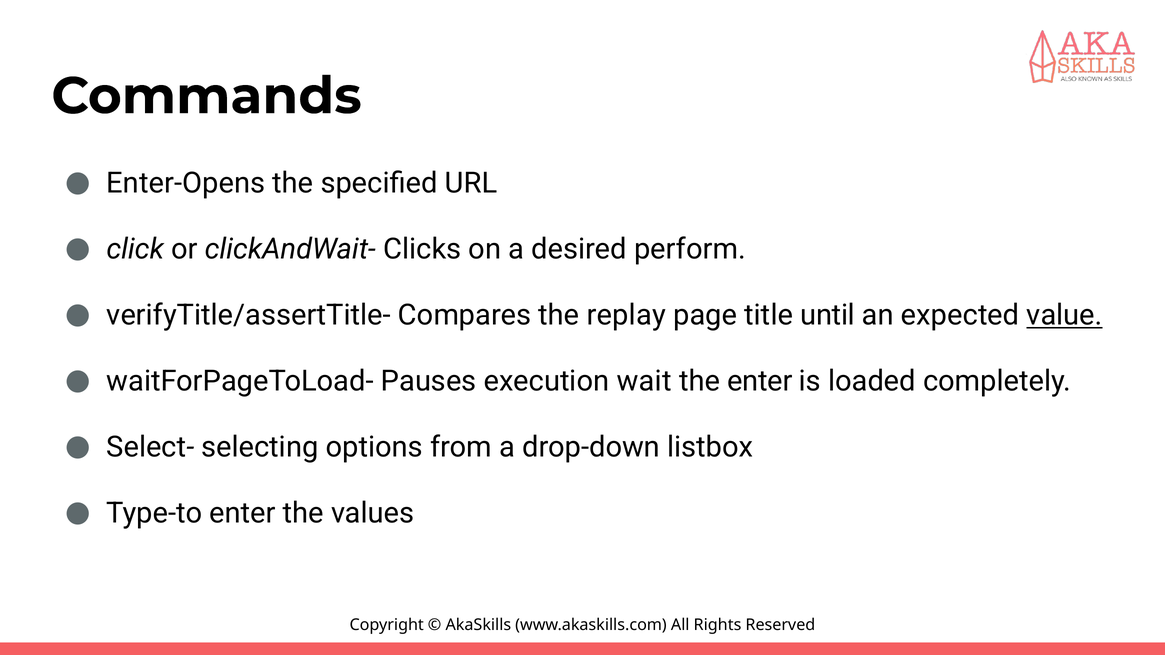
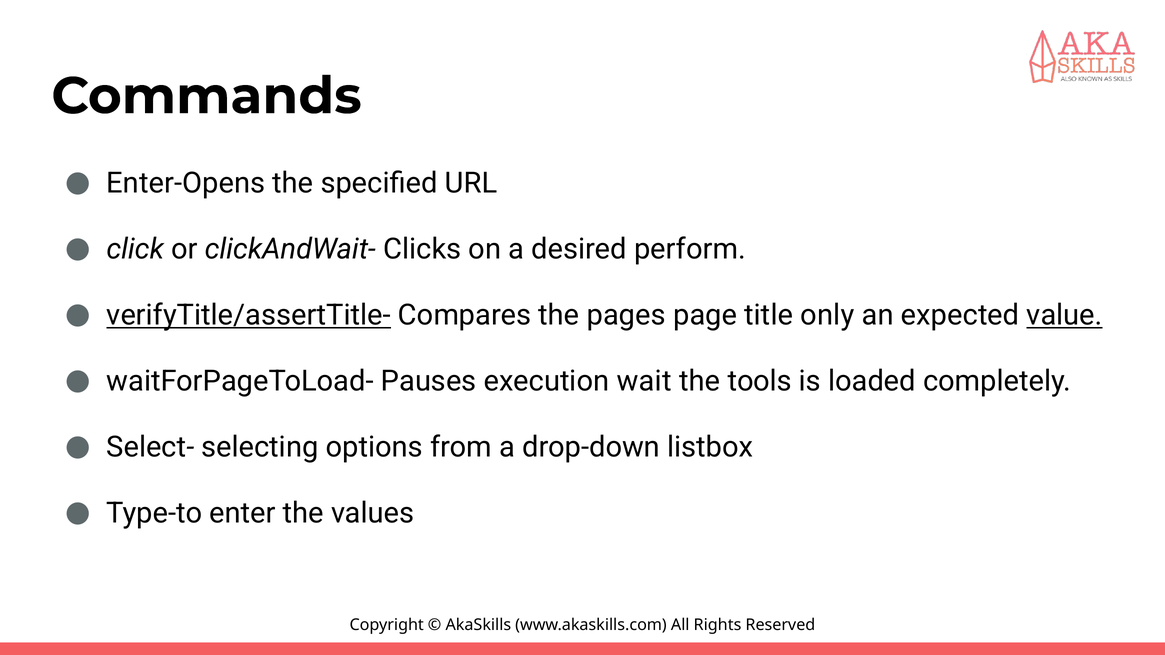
verifyTitle/assertTitle- underline: none -> present
replay: replay -> pages
until: until -> only
the enter: enter -> tools
